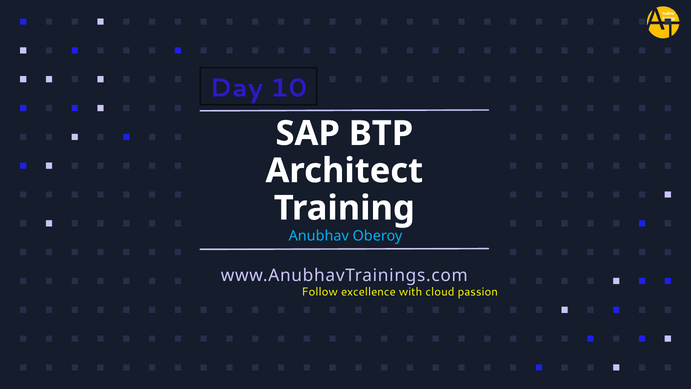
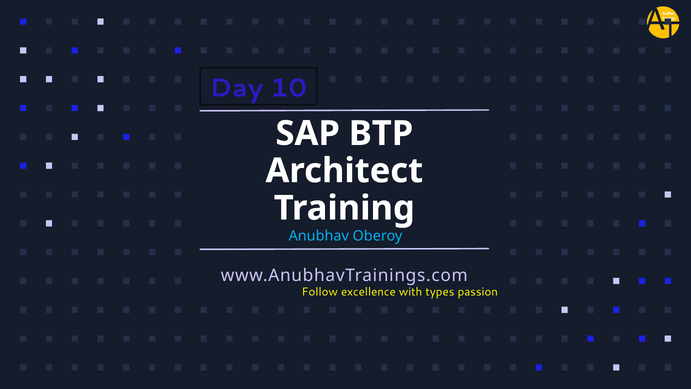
cloud: cloud -> types
